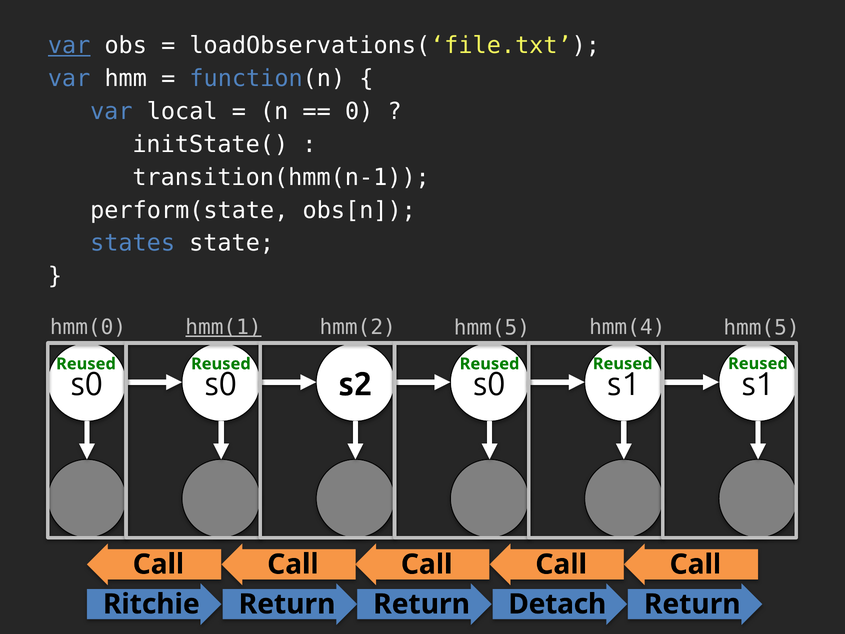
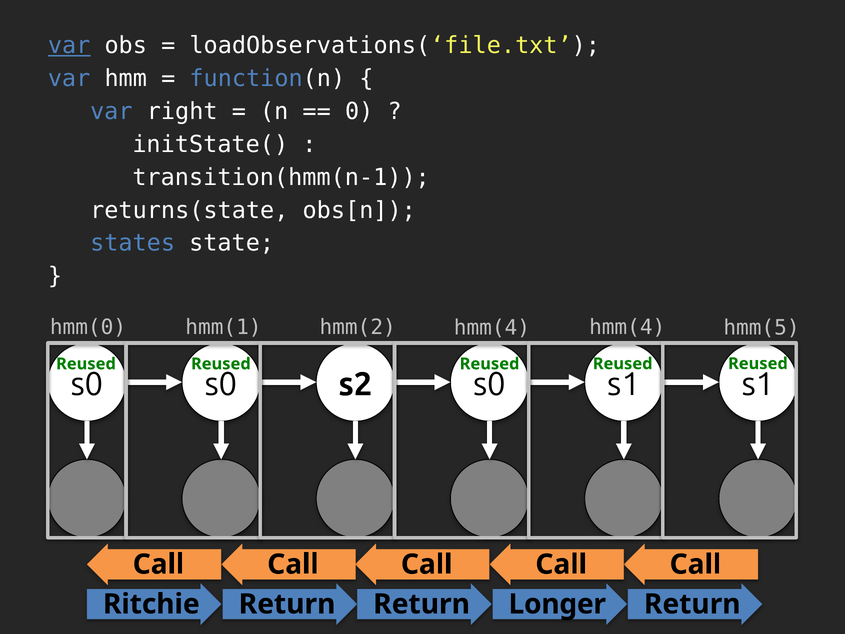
local: local -> right
perform(state: perform(state -> returns(state
hmm(1 underline: present -> none
hmm(2 hmm(5: hmm(5 -> hmm(4
Detach: Detach -> Longer
